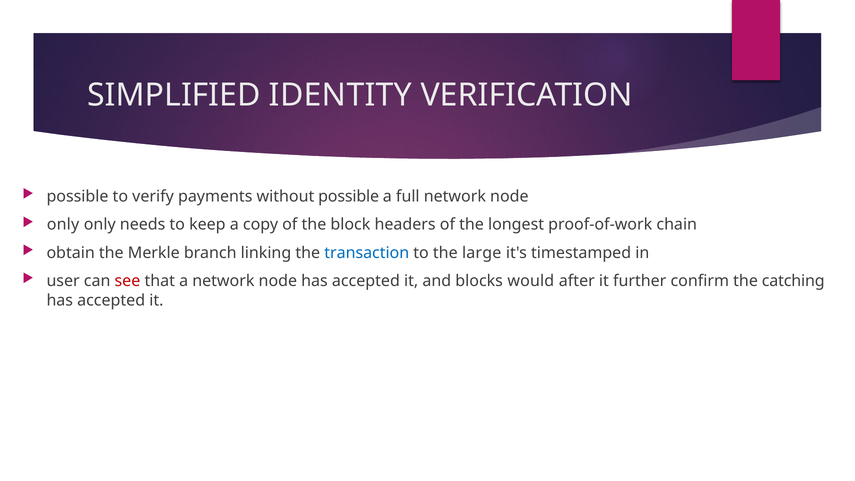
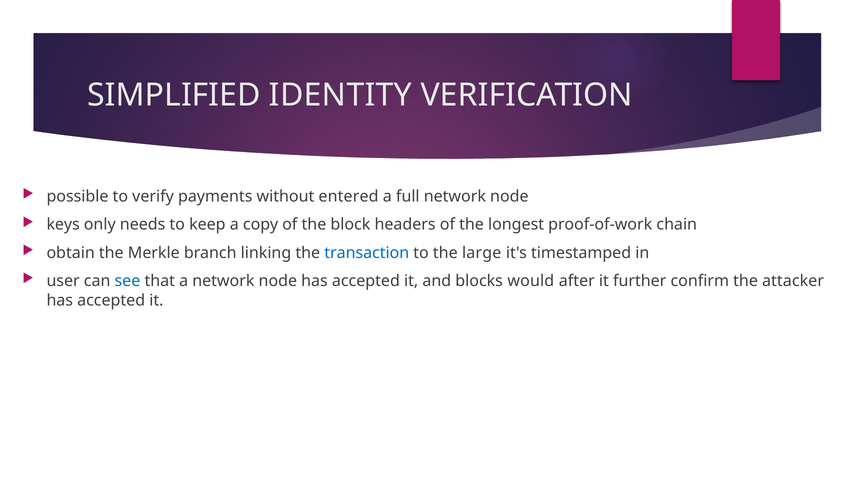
without possible: possible -> entered
only at (63, 225): only -> keys
see colour: red -> blue
catching: catching -> attacker
